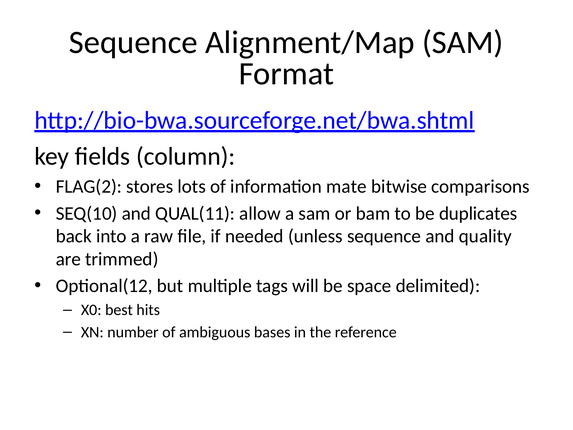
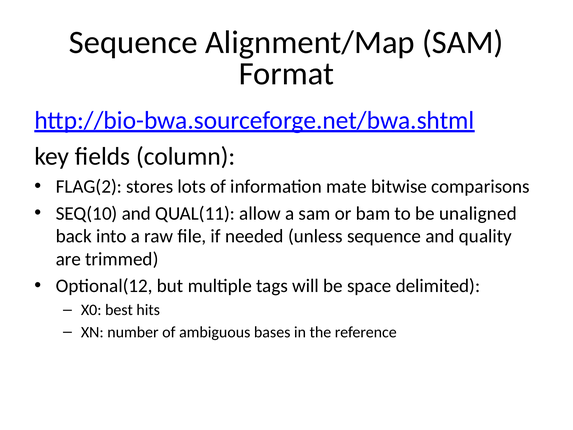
duplicates: duplicates -> unaligned
